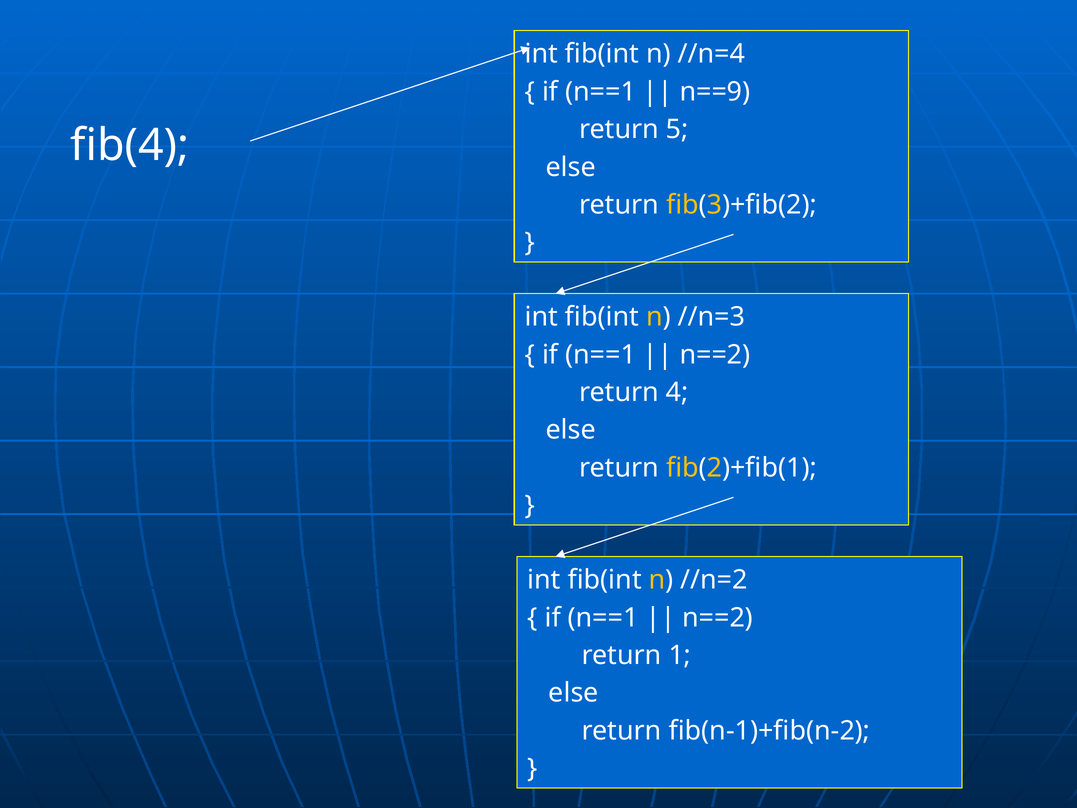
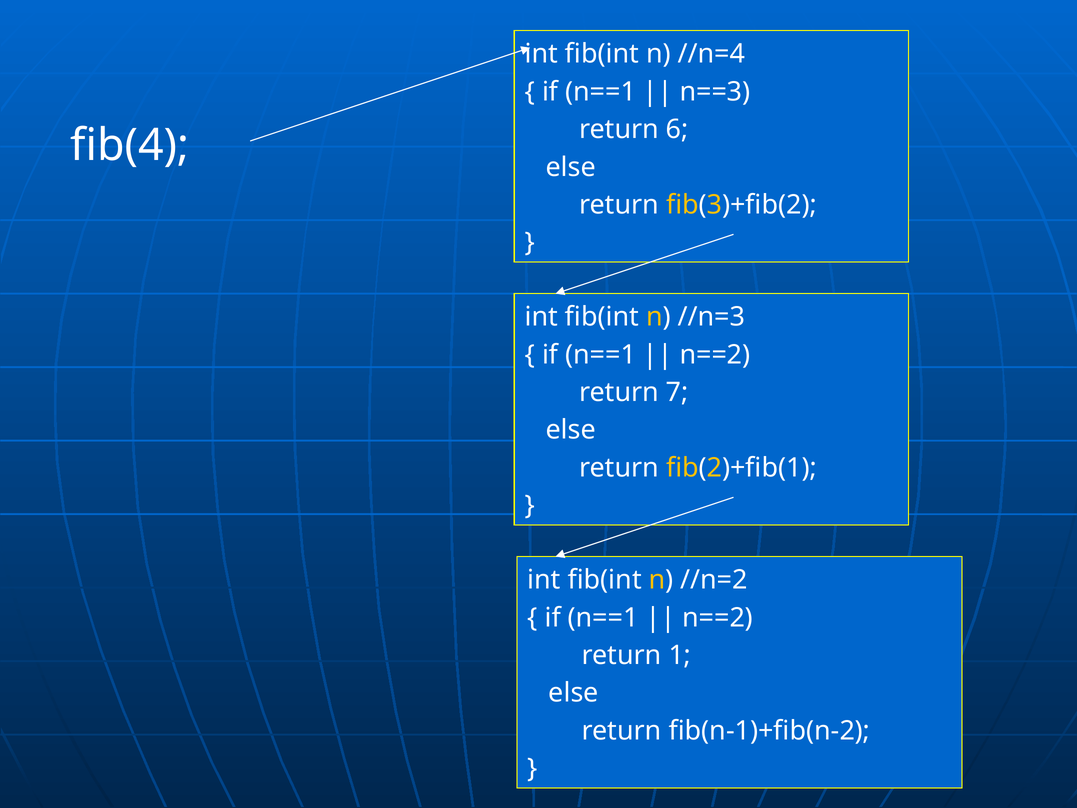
n==9: n==9 -> n==3
5: 5 -> 6
4: 4 -> 7
